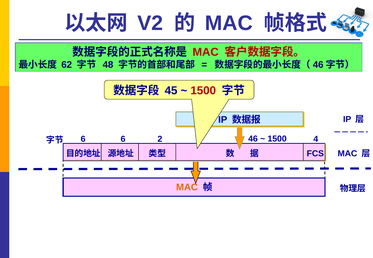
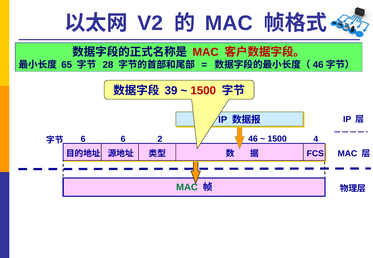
62: 62 -> 65
48: 48 -> 28
45: 45 -> 39
MAC at (187, 187) colour: orange -> green
